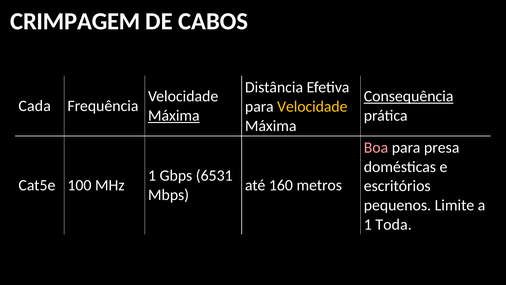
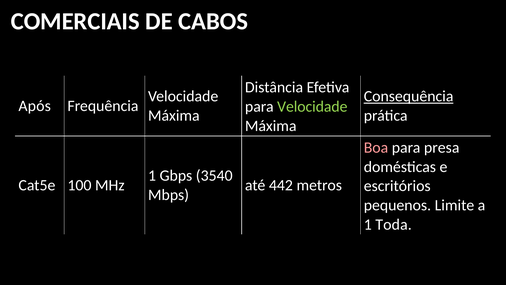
CRIMPAGEM: CRIMPAGEM -> COMERCIAIS
Cada: Cada -> Após
Velocidade at (312, 106) colour: yellow -> light green
Máxima at (174, 116) underline: present -> none
6531: 6531 -> 3540
160: 160 -> 442
